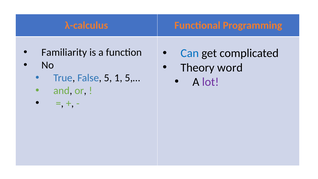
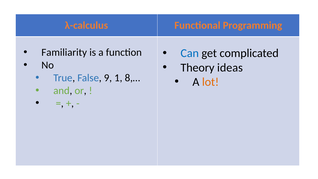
word: word -> ideas
5: 5 -> 9
5,…: 5,… -> 8,…
lot colour: purple -> orange
